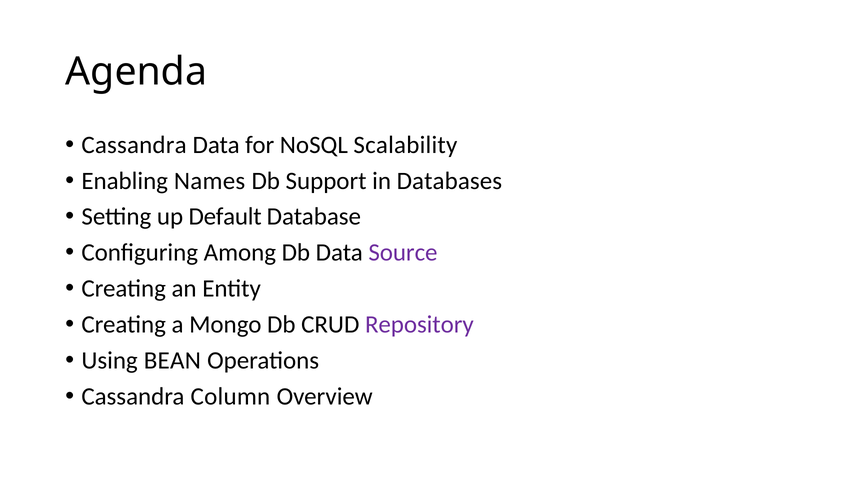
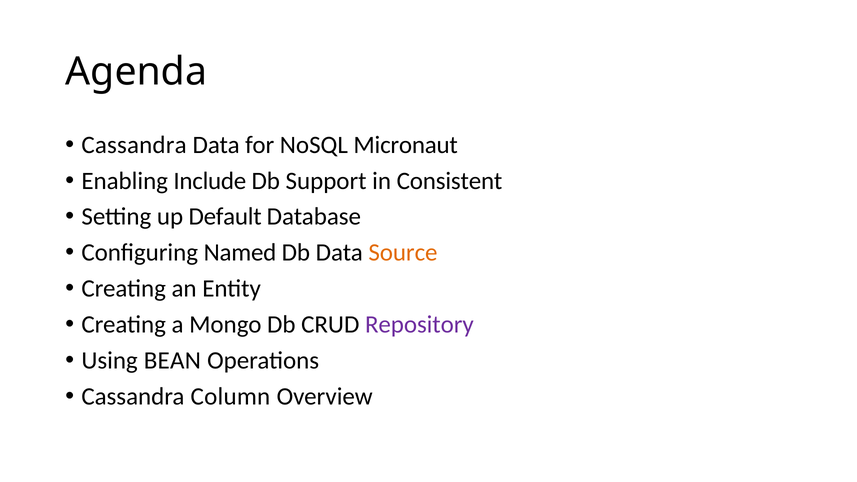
Scalability: Scalability -> Micronaut
Names: Names -> Include
Databases: Databases -> Consistent
Among: Among -> Named
Source colour: purple -> orange
